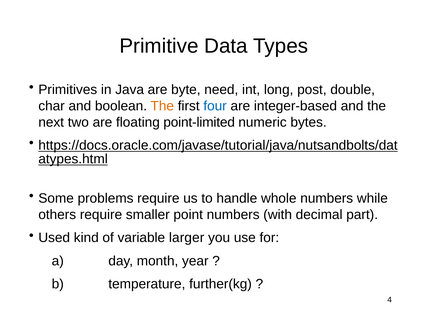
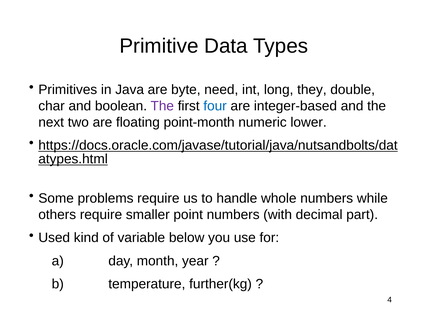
post: post -> they
The at (162, 106) colour: orange -> purple
point-limited: point-limited -> point-month
bytes: bytes -> lower
larger: larger -> below
